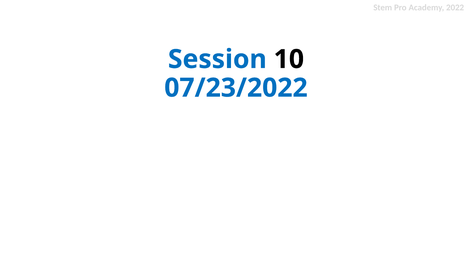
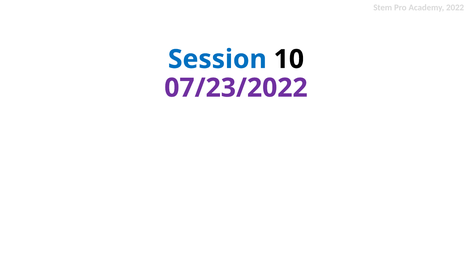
07/23/2022 colour: blue -> purple
